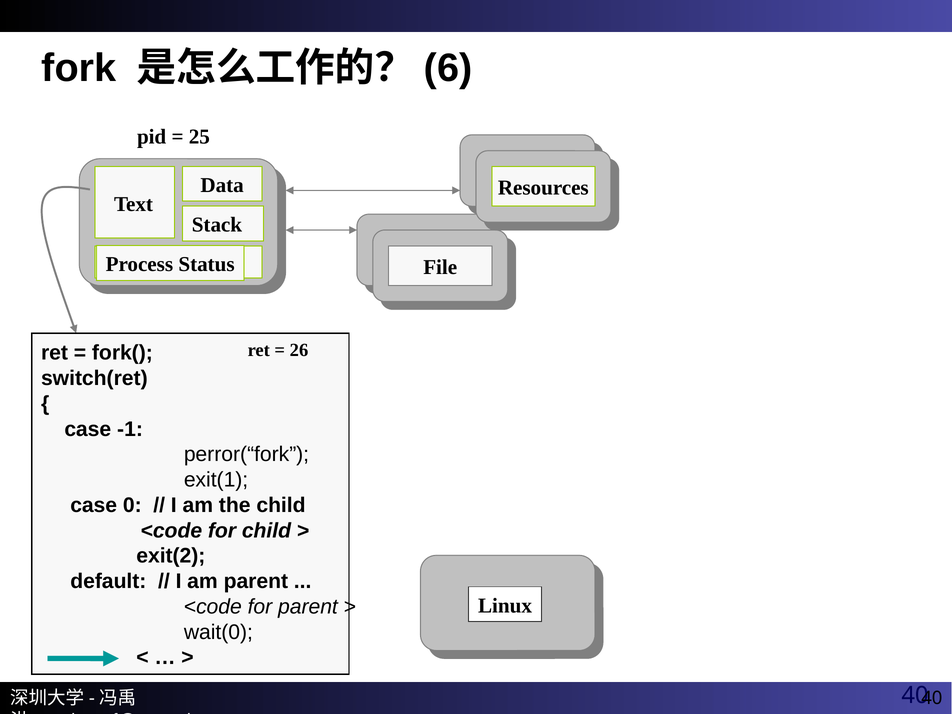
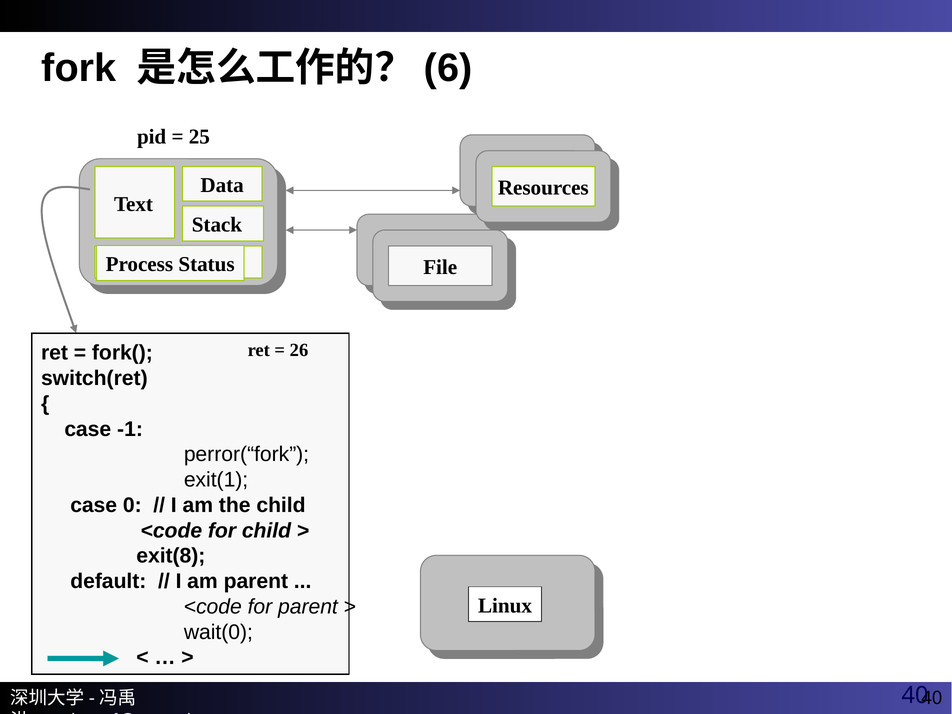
exit(2: exit(2 -> exit(8
